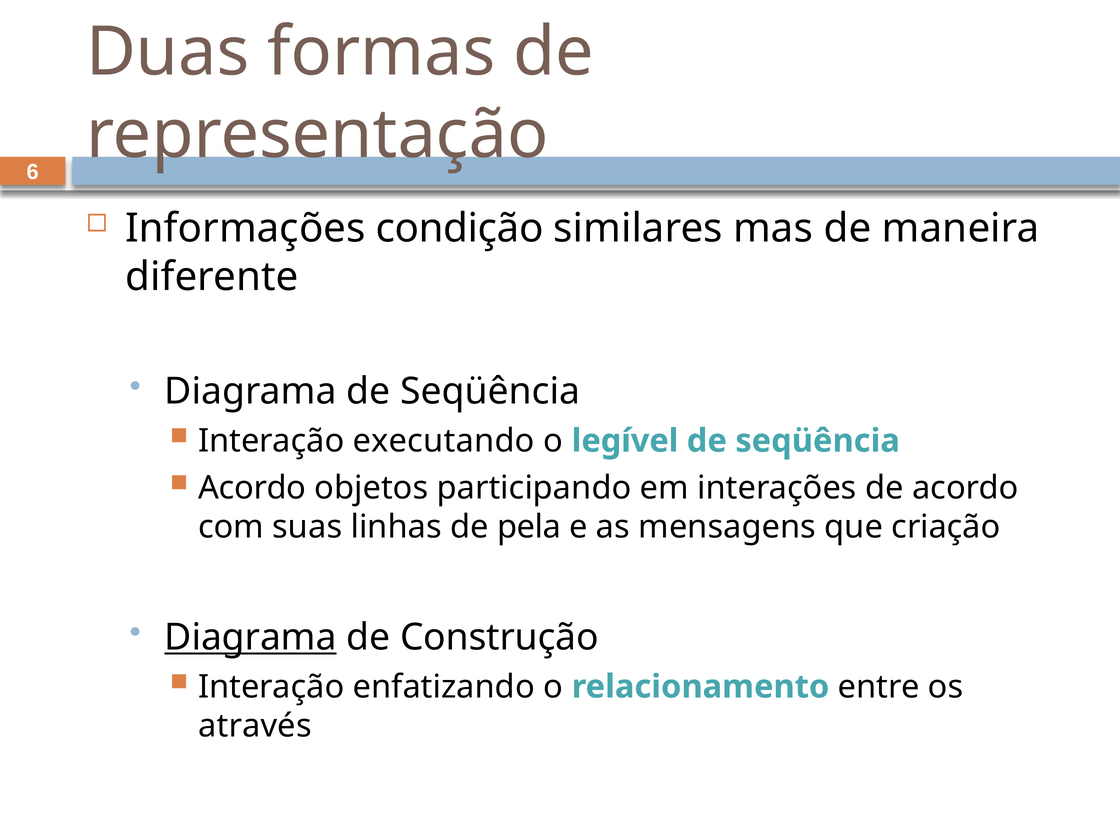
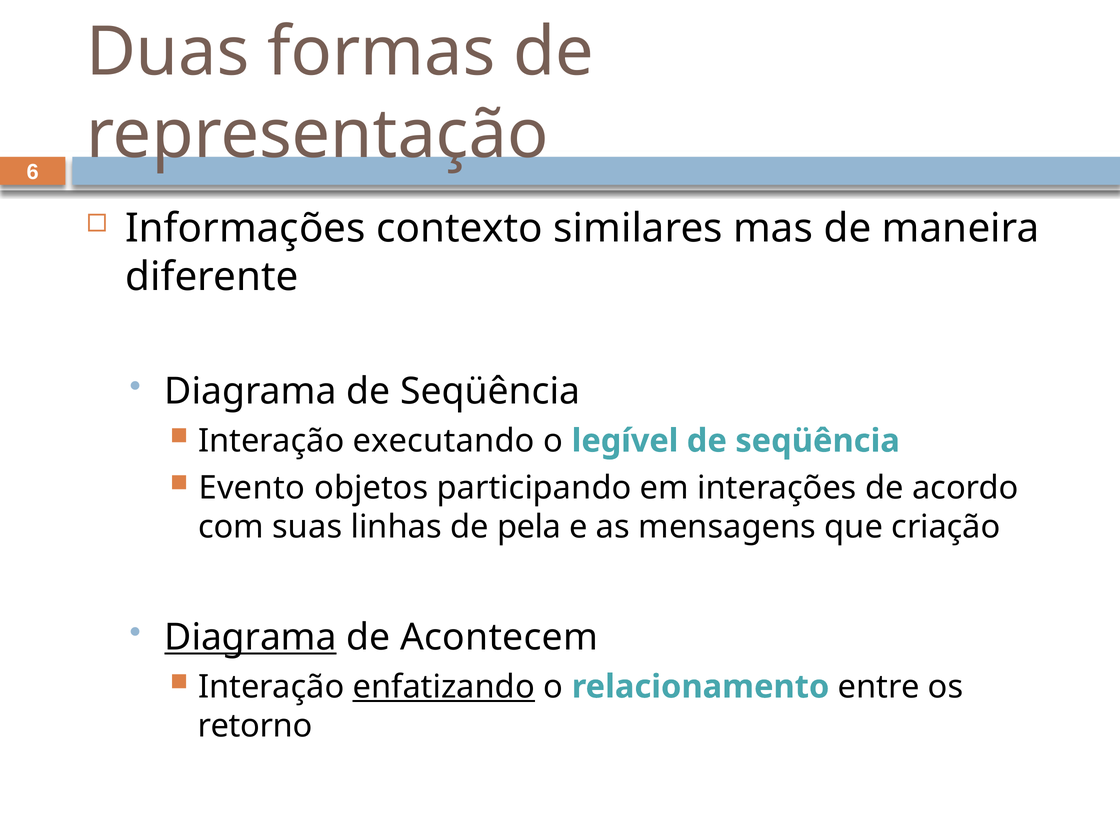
condição: condição -> contexto
Acordo at (252, 488): Acordo -> Evento
Construção: Construção -> Acontecem
enfatizando underline: none -> present
através: através -> retorno
